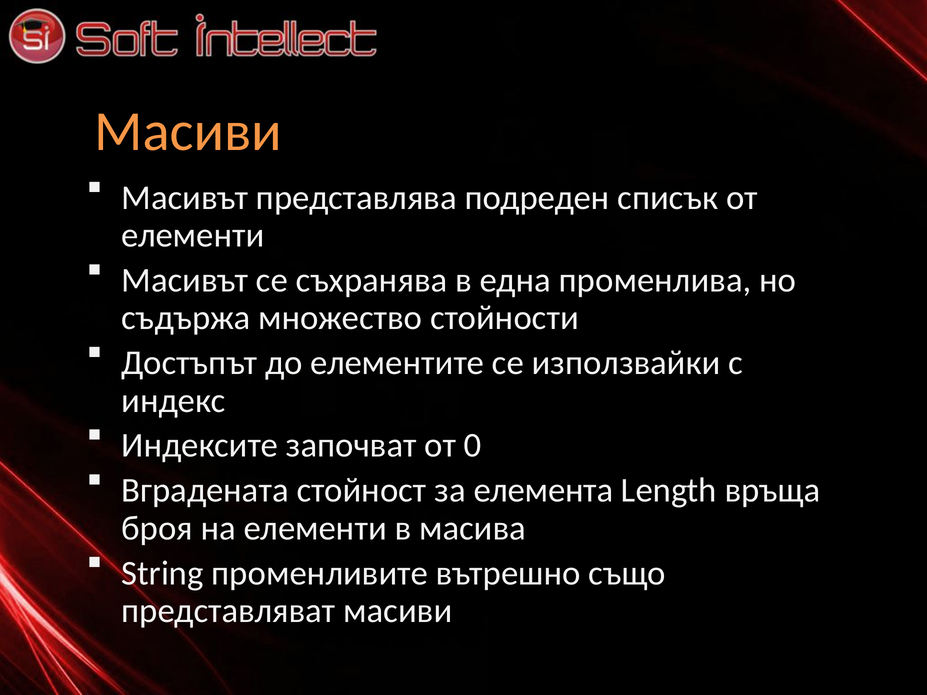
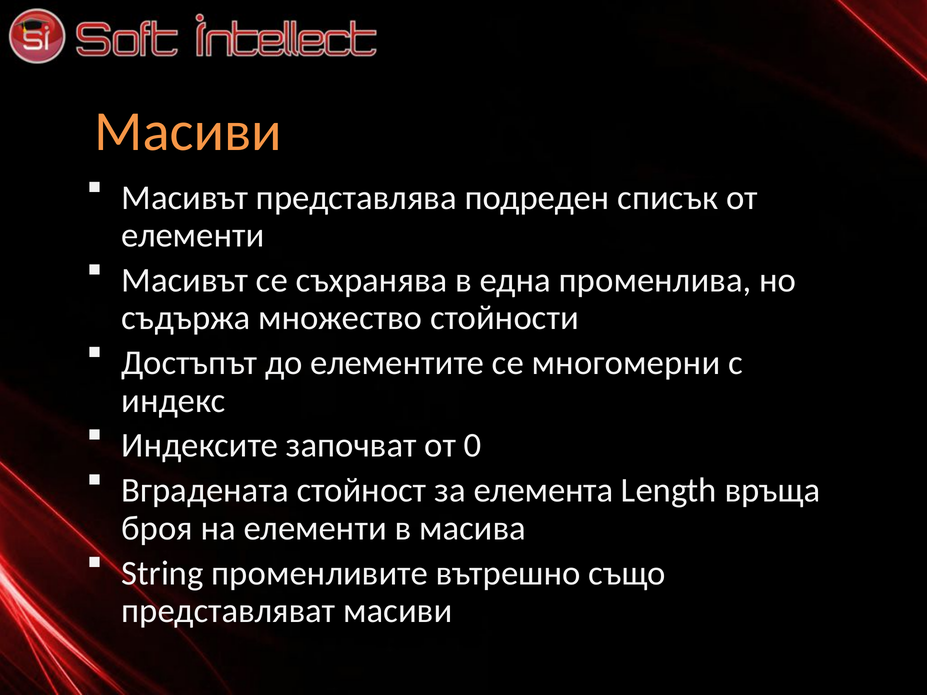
използвайки: използвайки -> многомерни
